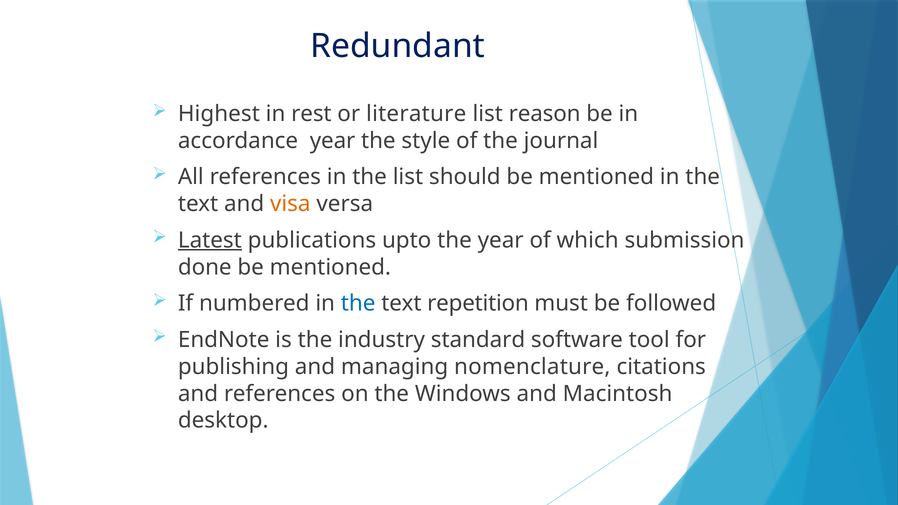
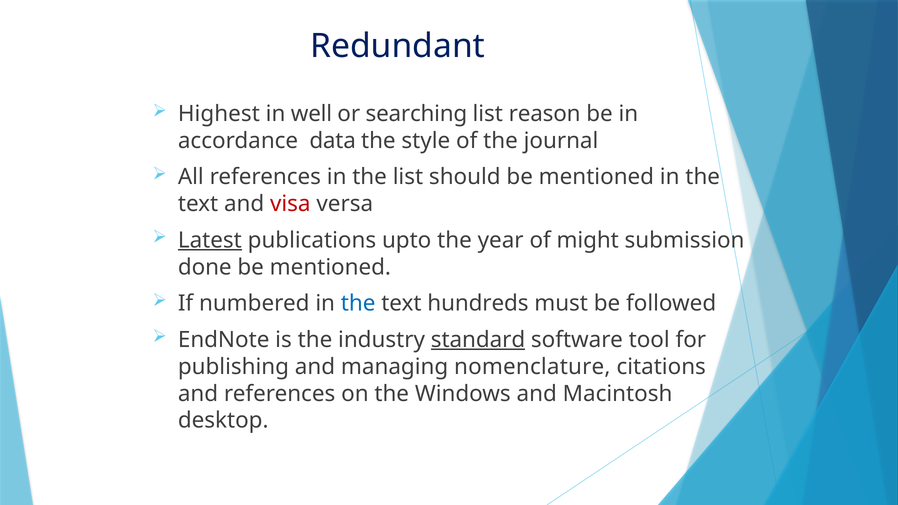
rest: rest -> well
literature: literature -> searching
accordance year: year -> data
visa colour: orange -> red
which: which -> might
repetition: repetition -> hundreds
standard underline: none -> present
